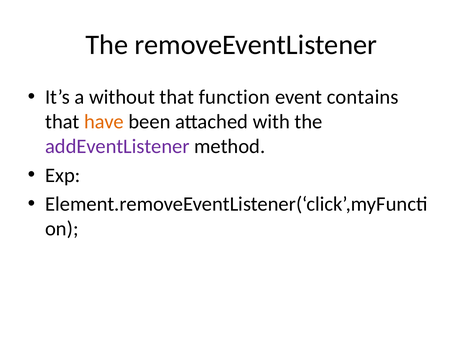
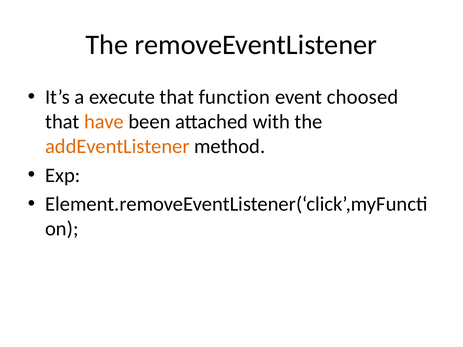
without: without -> execute
contains: contains -> choosed
addEventListener colour: purple -> orange
